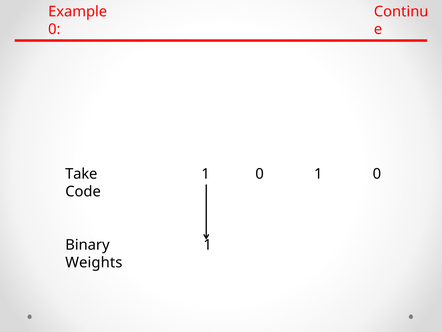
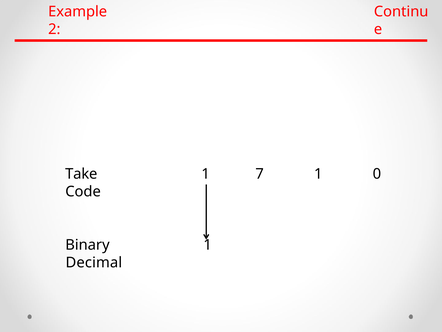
0 at (54, 29): 0 -> 2
0 at (260, 174): 0 -> 7
Weights: Weights -> Decimal
